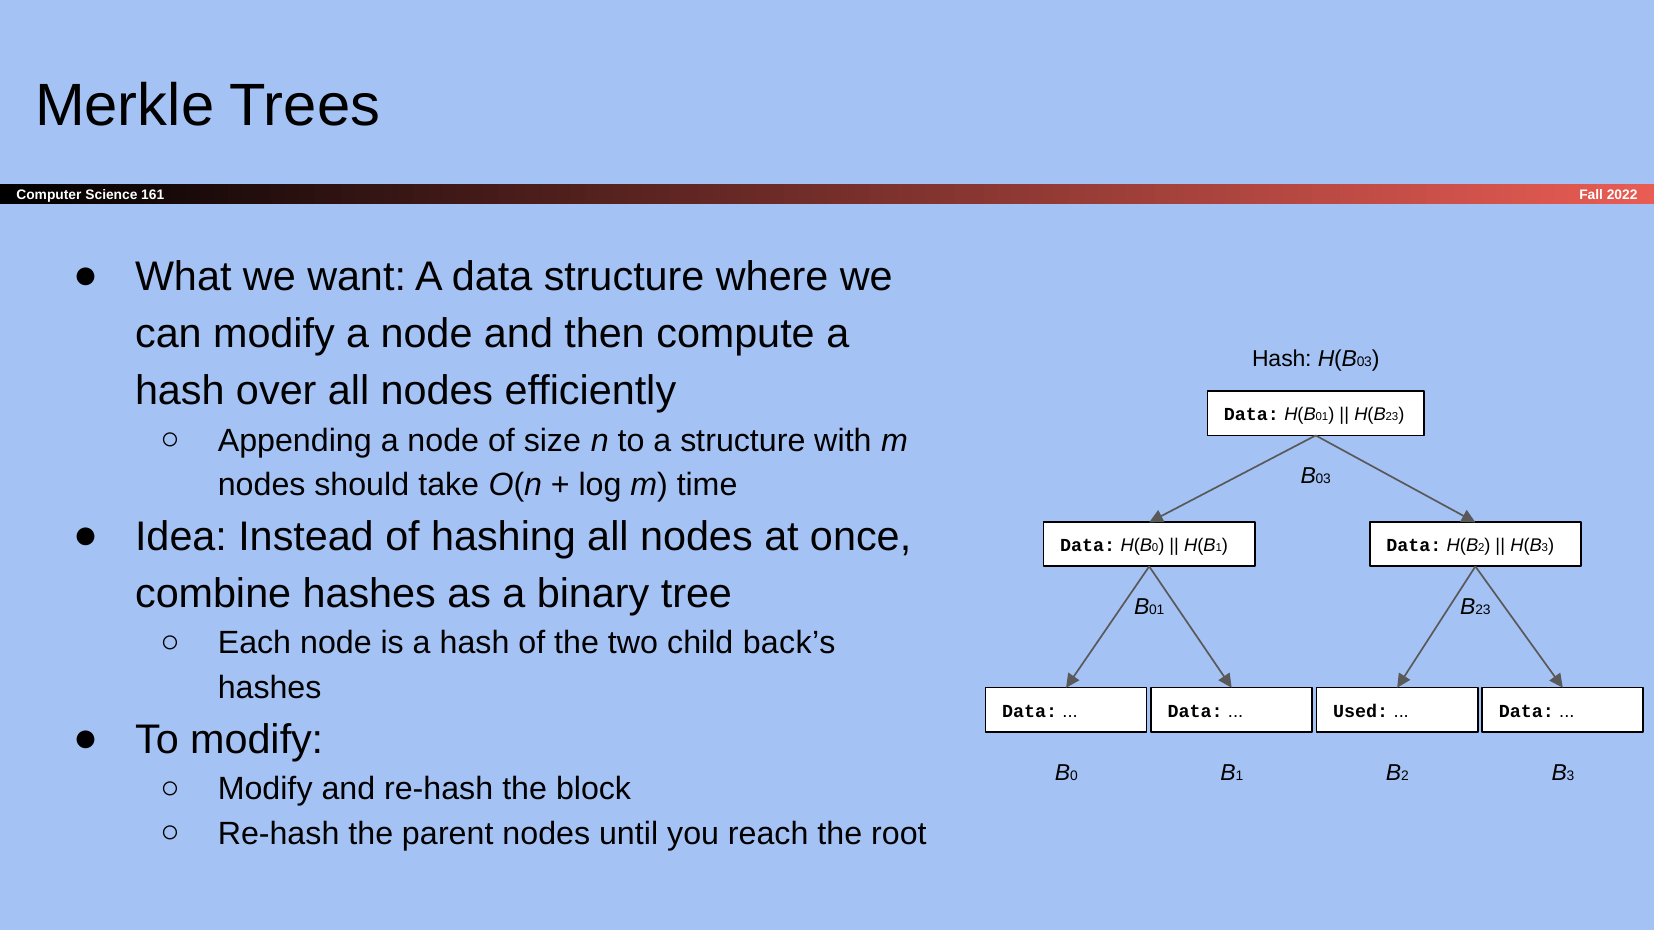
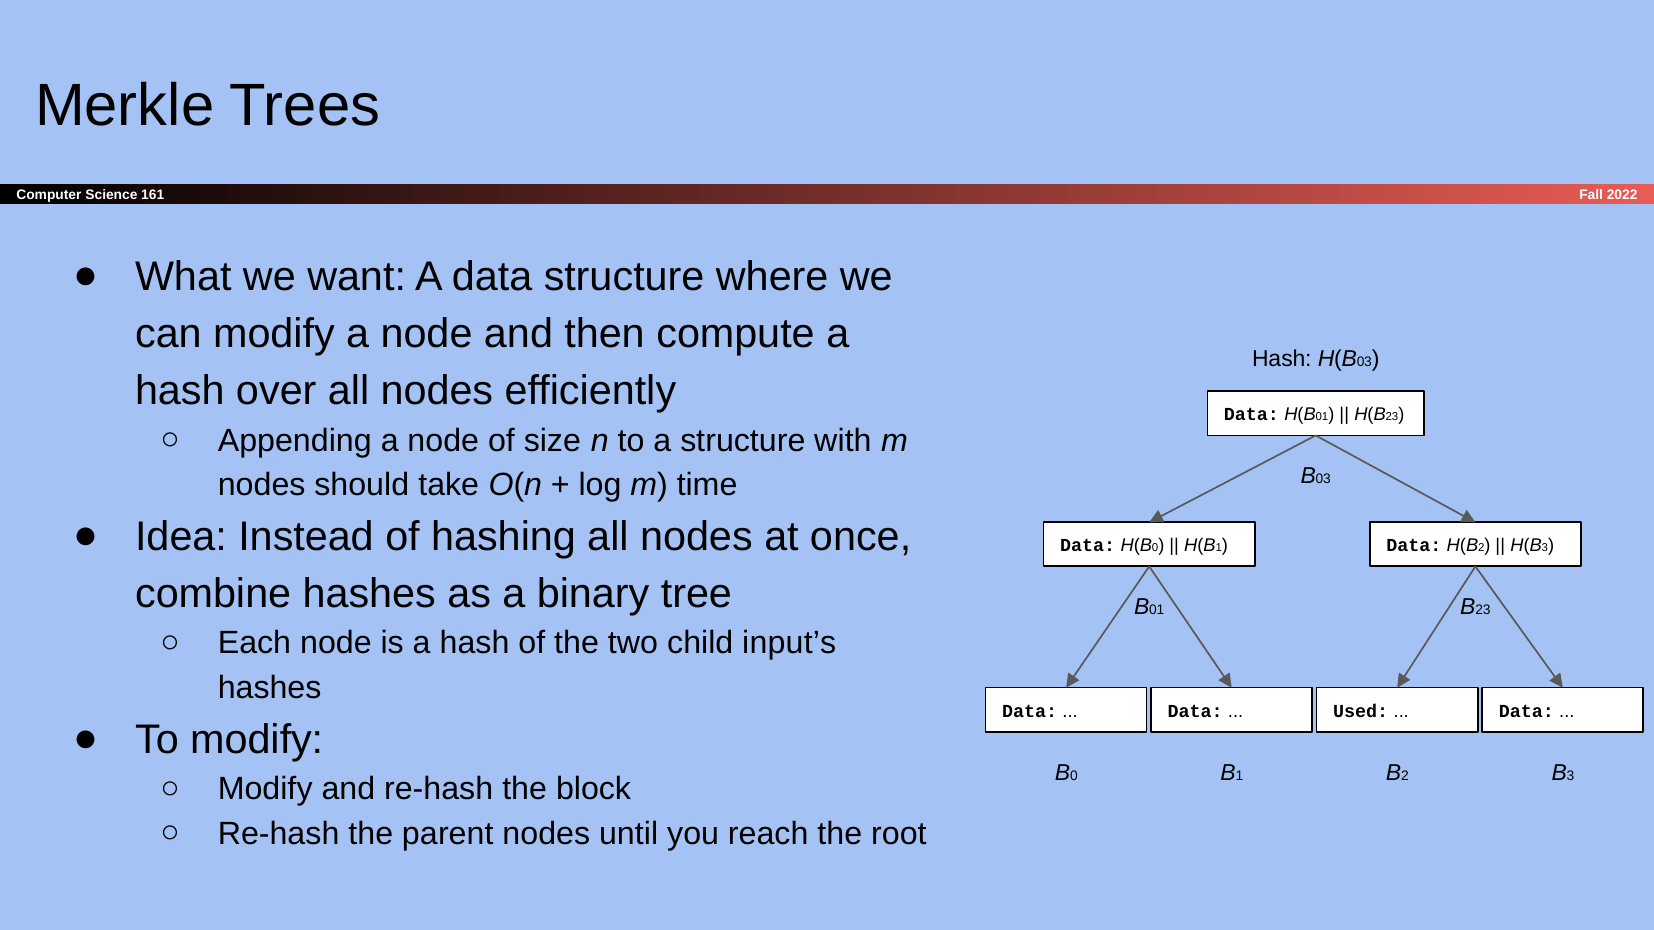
back’s: back’s -> input’s
